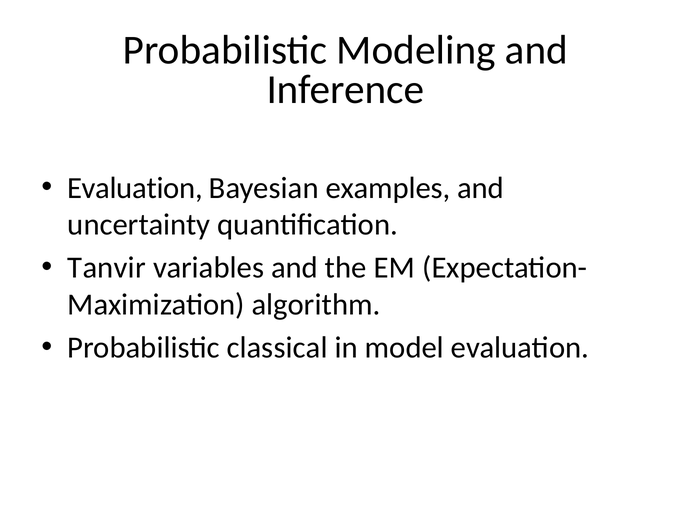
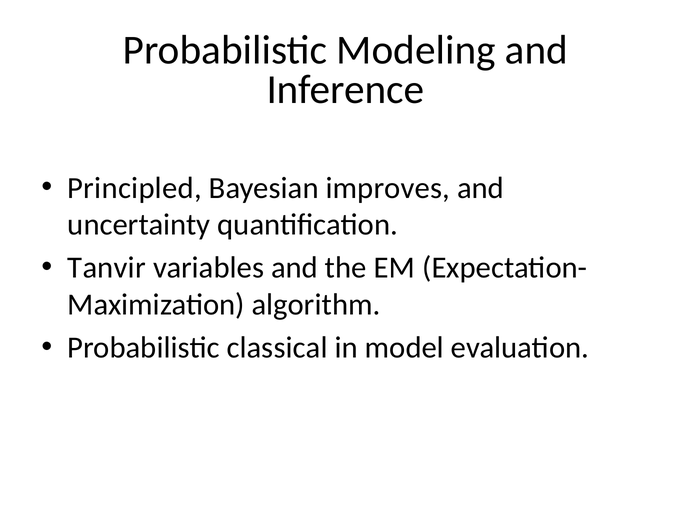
Evaluation at (135, 188): Evaluation -> Principled
examples: examples -> improves
